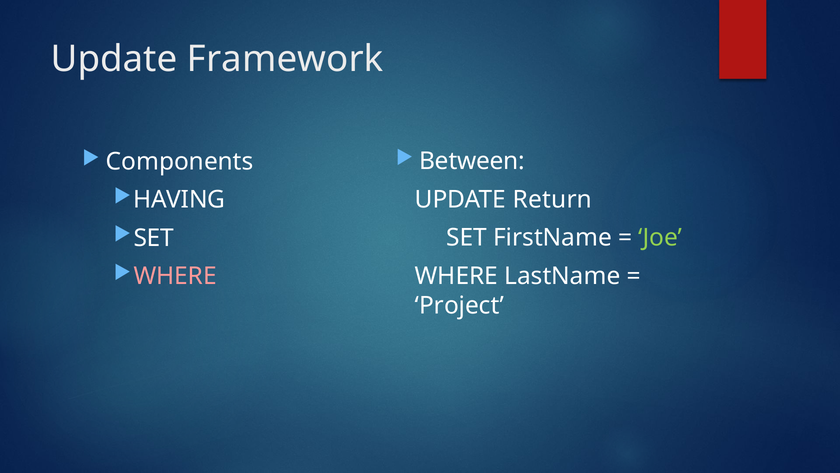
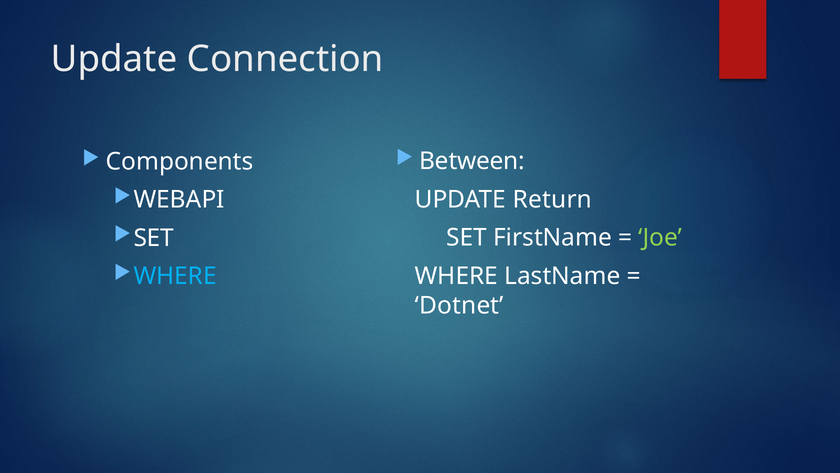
Framework: Framework -> Connection
HAVING: HAVING -> WEBAPI
WHERE at (175, 276) colour: pink -> light blue
Project: Project -> Dotnet
